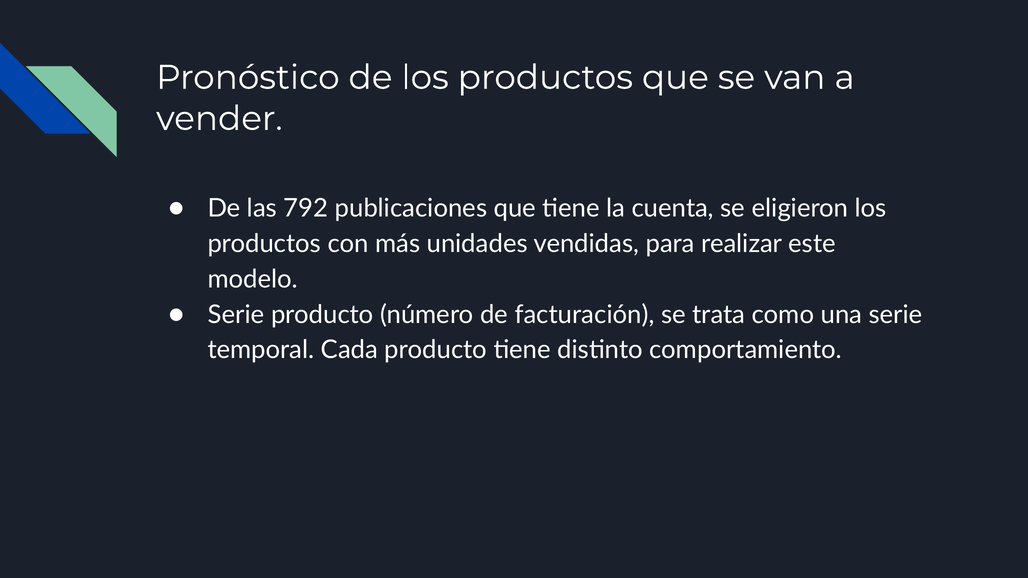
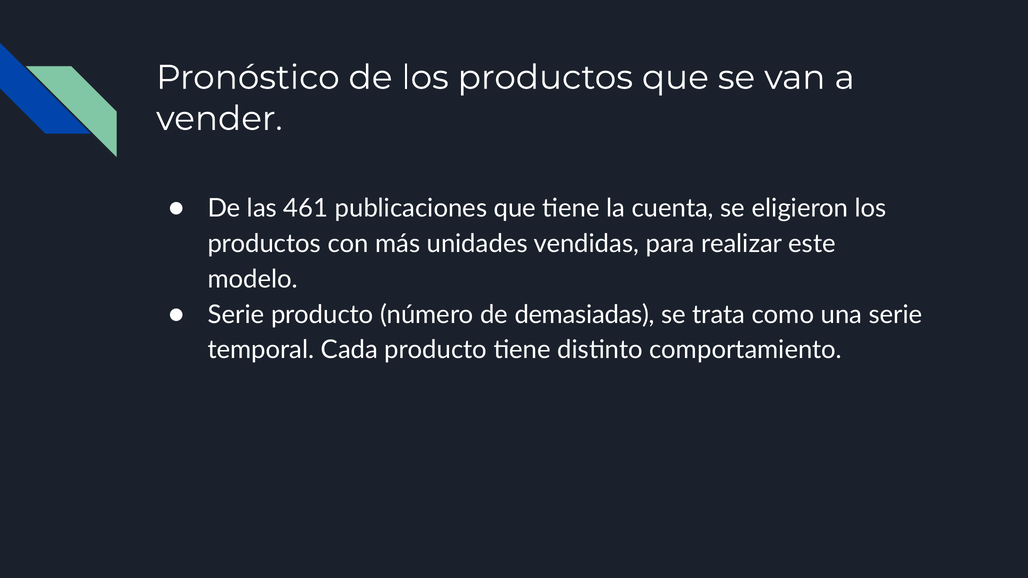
792: 792 -> 461
facturación: facturación -> demasiadas
